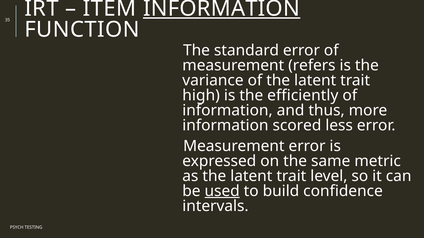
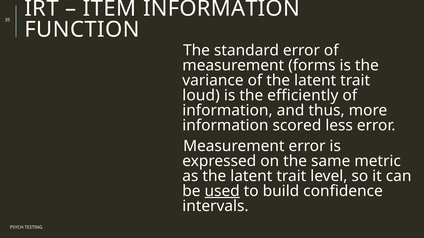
INFORMATION at (221, 9) underline: present -> none
refers: refers -> forms
high: high -> loud
